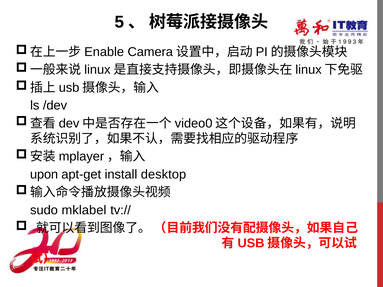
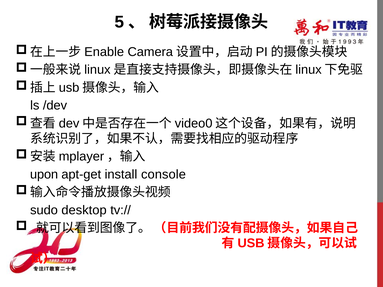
desktop: desktop -> console
mklabel: mklabel -> desktop
